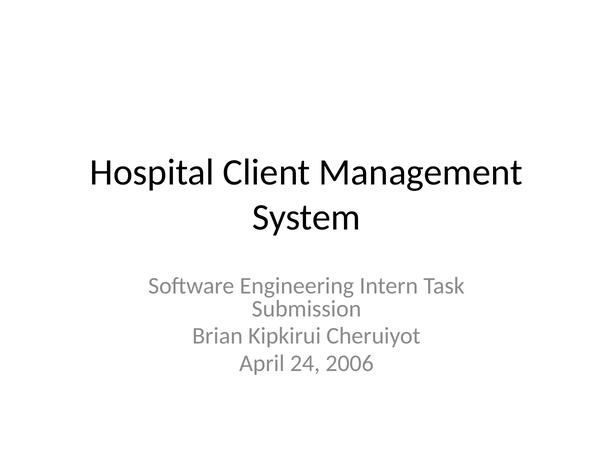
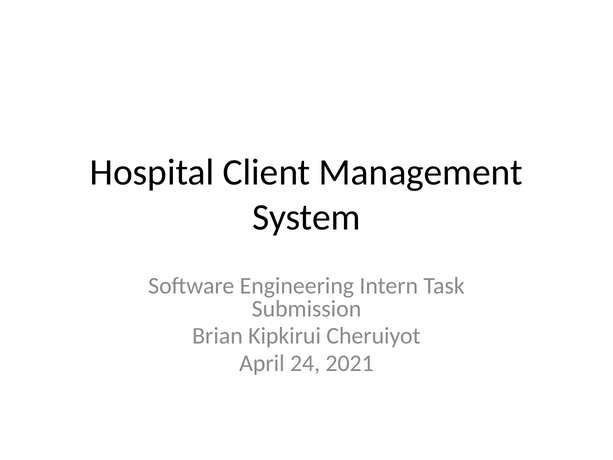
2006: 2006 -> 2021
